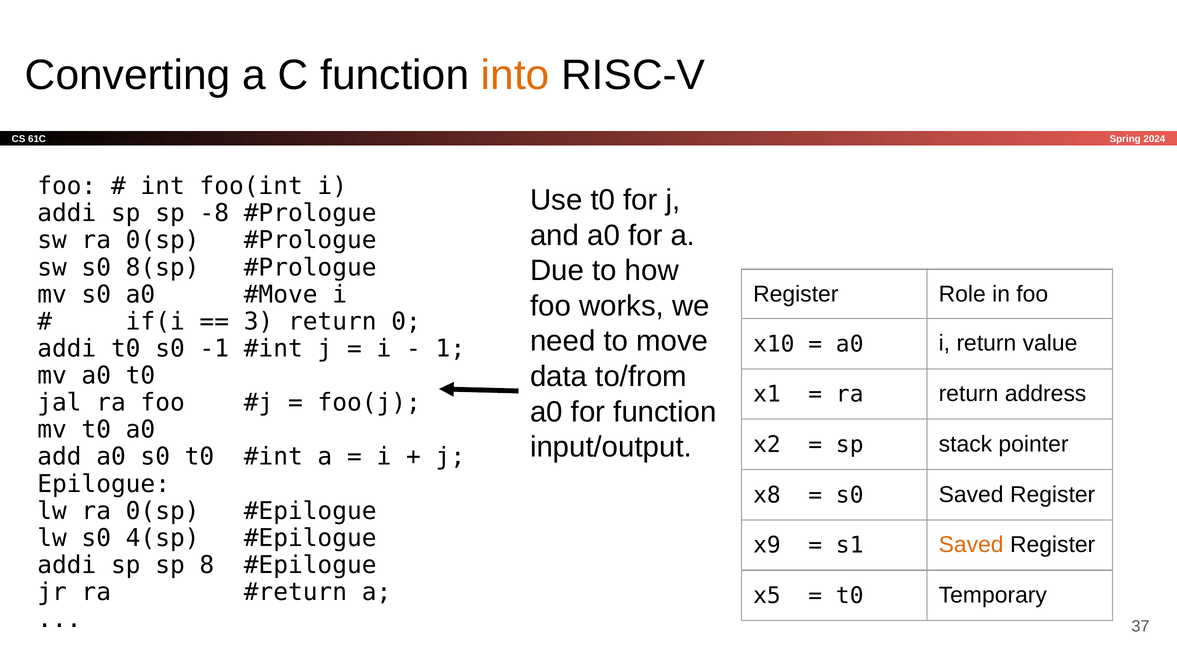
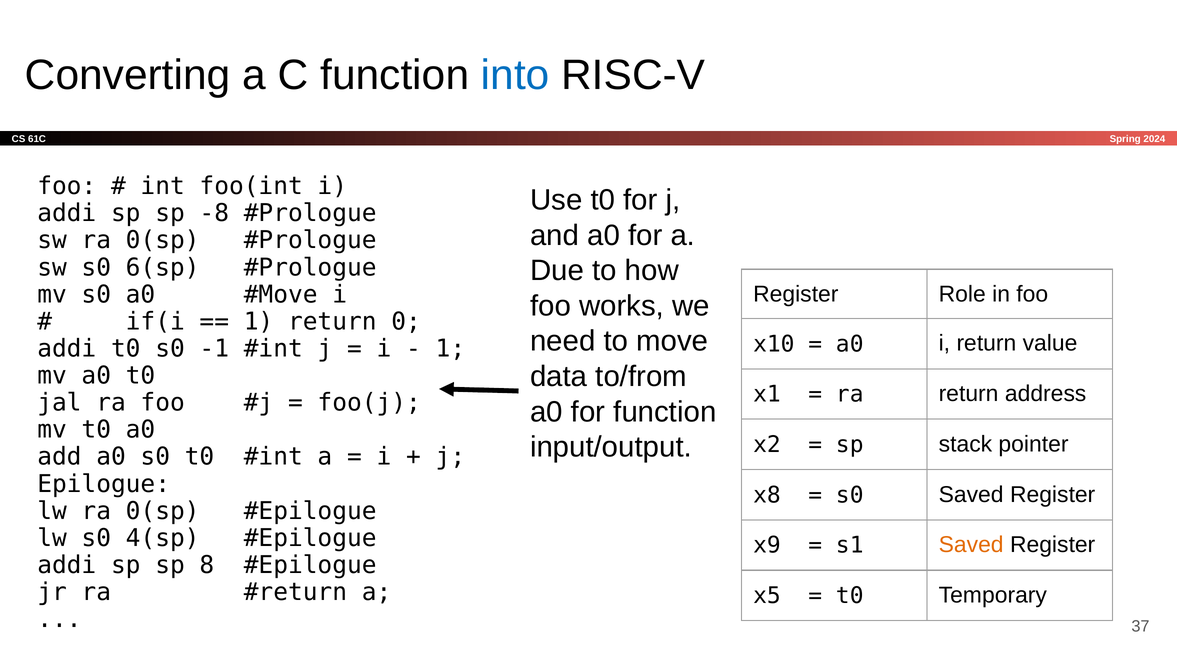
into colour: orange -> blue
8(sp: 8(sp -> 6(sp
3 at (259, 322): 3 -> 1
